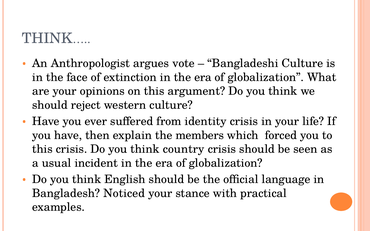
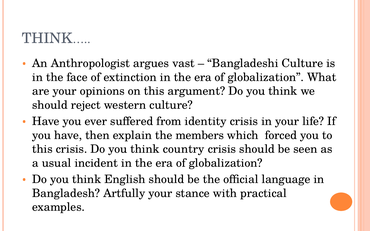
vote: vote -> vast
Noticed: Noticed -> Artfully
